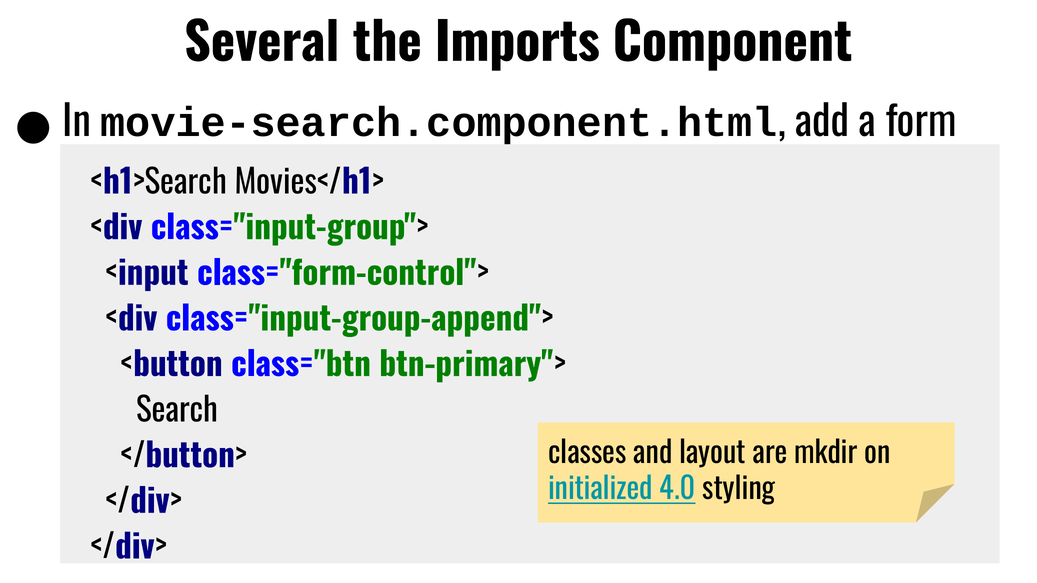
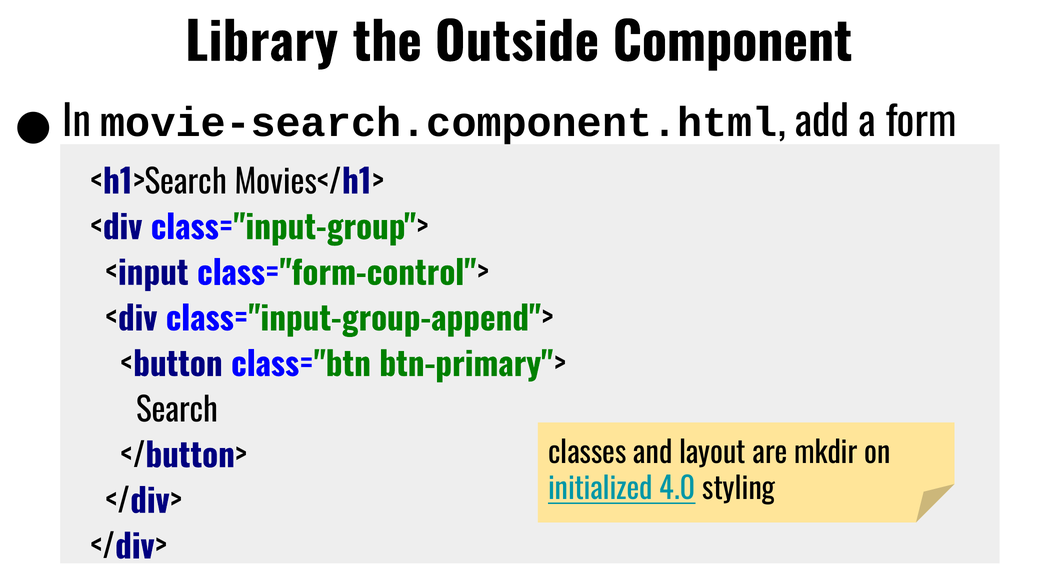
Several: Several -> Library
Imports: Imports -> Outside
